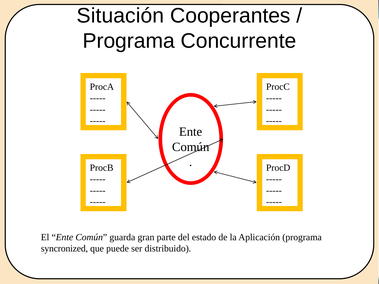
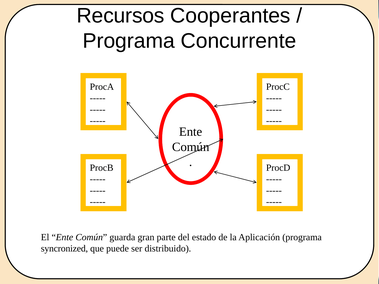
Situación: Situación -> Recursos
